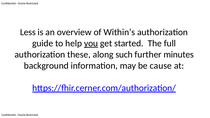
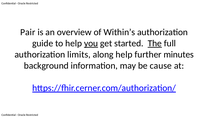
Less: Less -> Pair
The underline: none -> present
these: these -> limits
along such: such -> help
